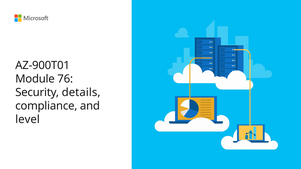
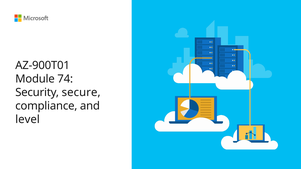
76: 76 -> 74
details: details -> secure
